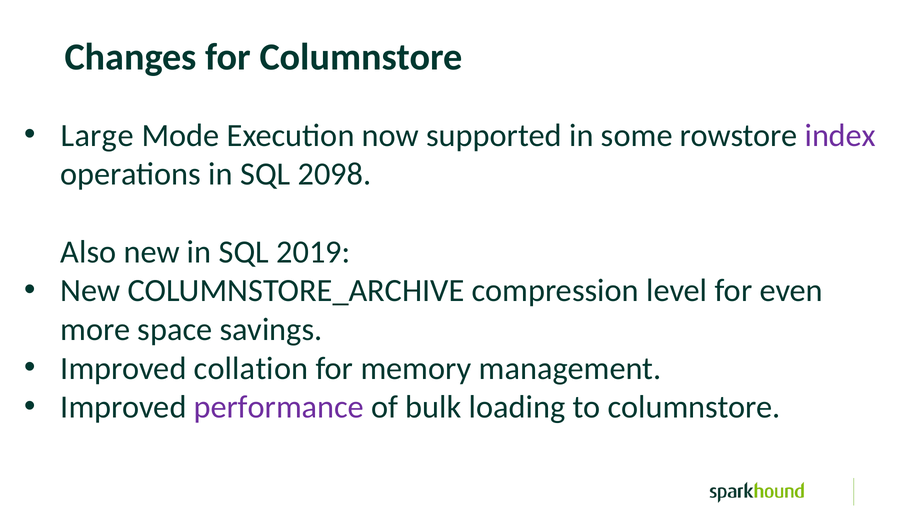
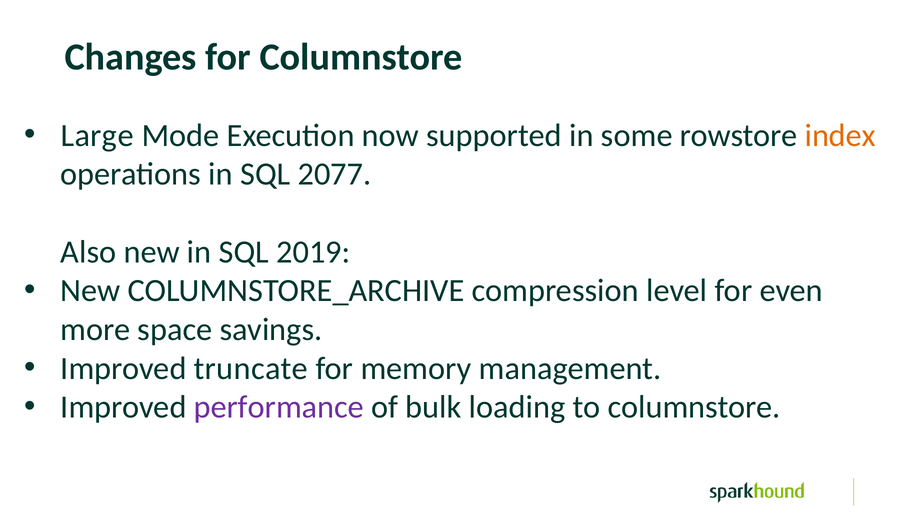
index colour: purple -> orange
2098: 2098 -> 2077
collation: collation -> truncate
